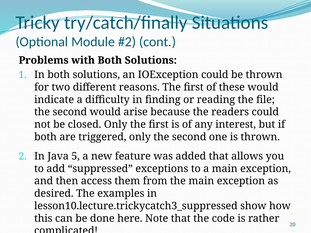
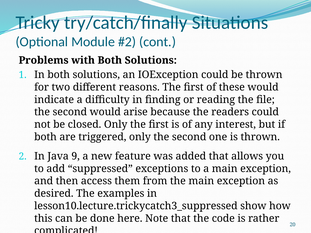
5: 5 -> 9
